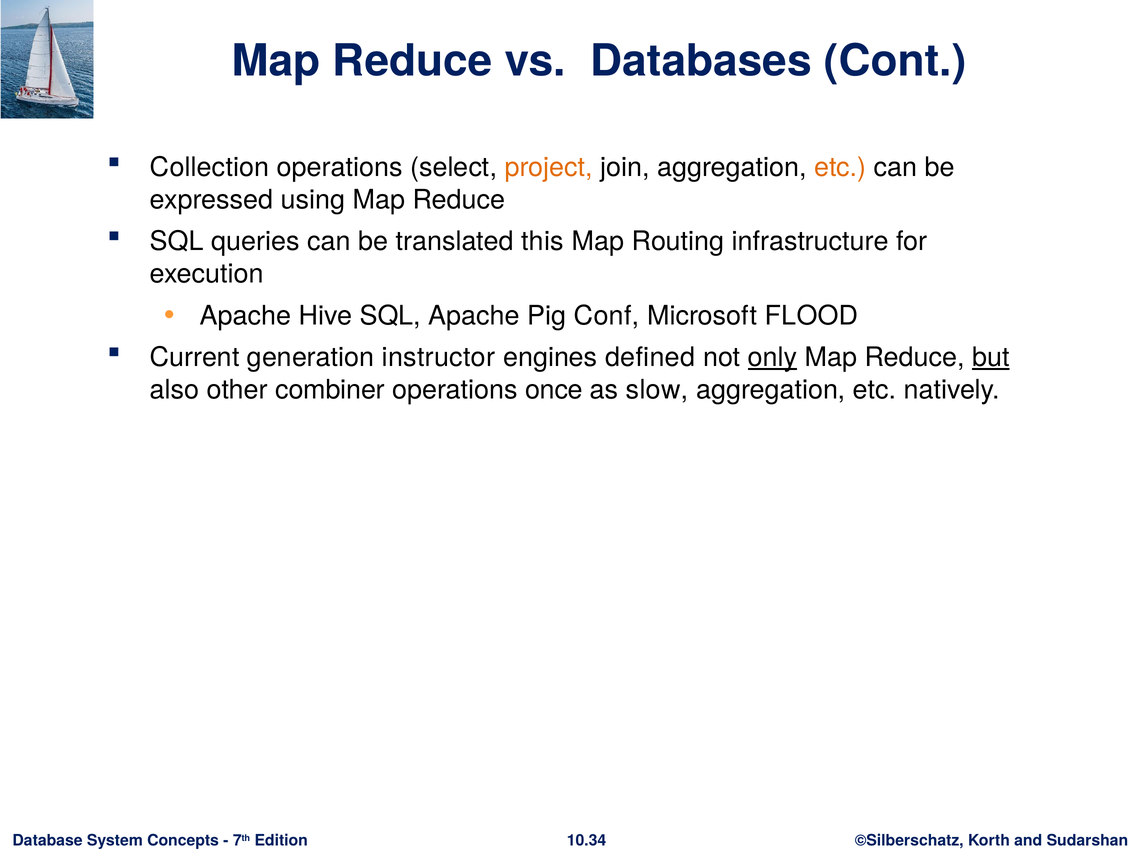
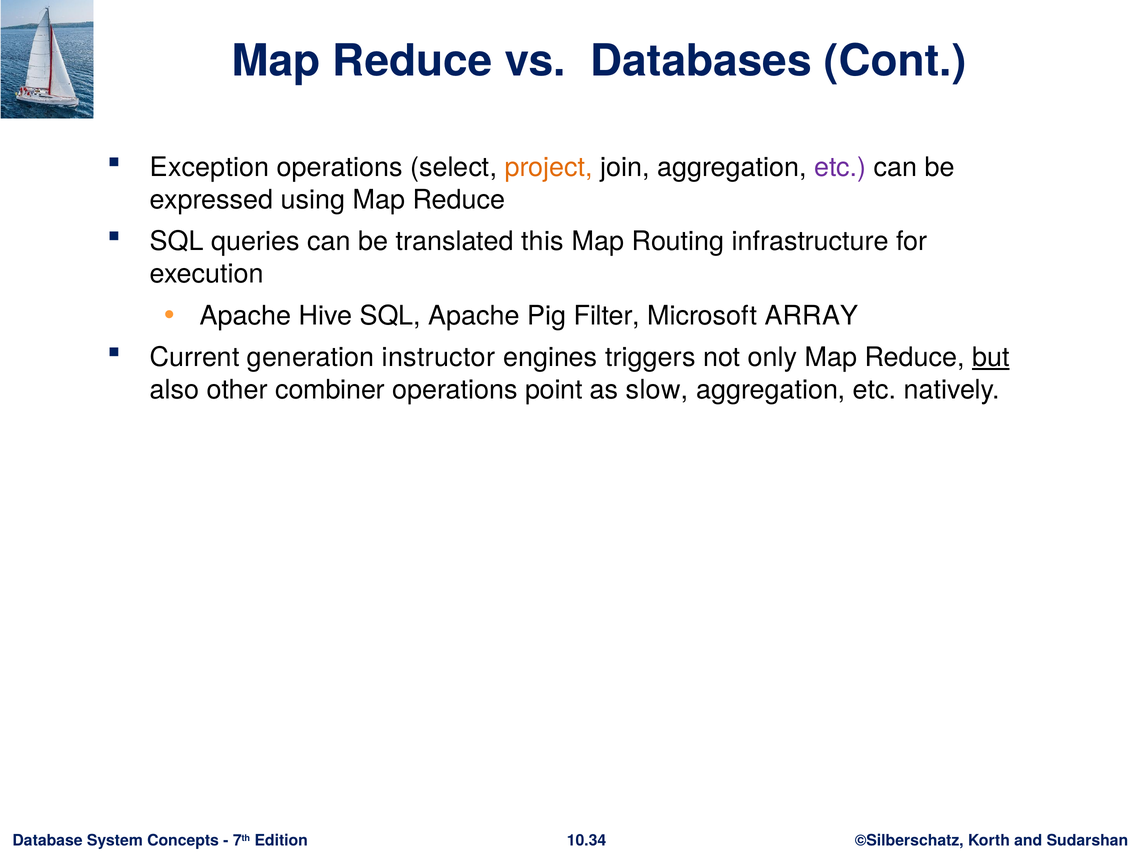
Collection: Collection -> Exception
etc at (840, 168) colour: orange -> purple
Conf: Conf -> Filter
FLOOD: FLOOD -> ARRAY
defined: defined -> triggers
only underline: present -> none
once: once -> point
